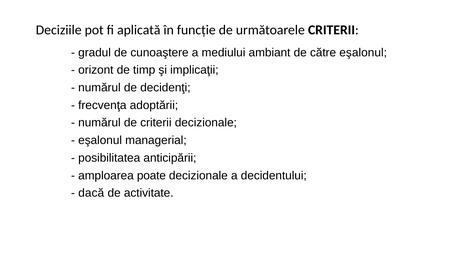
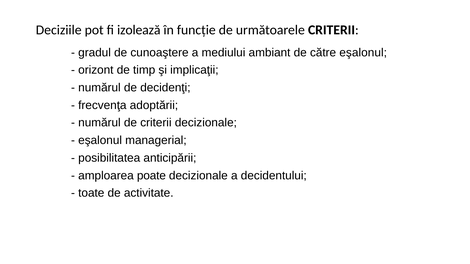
aplicată: aplicată -> izolează
dacă: dacă -> toate
